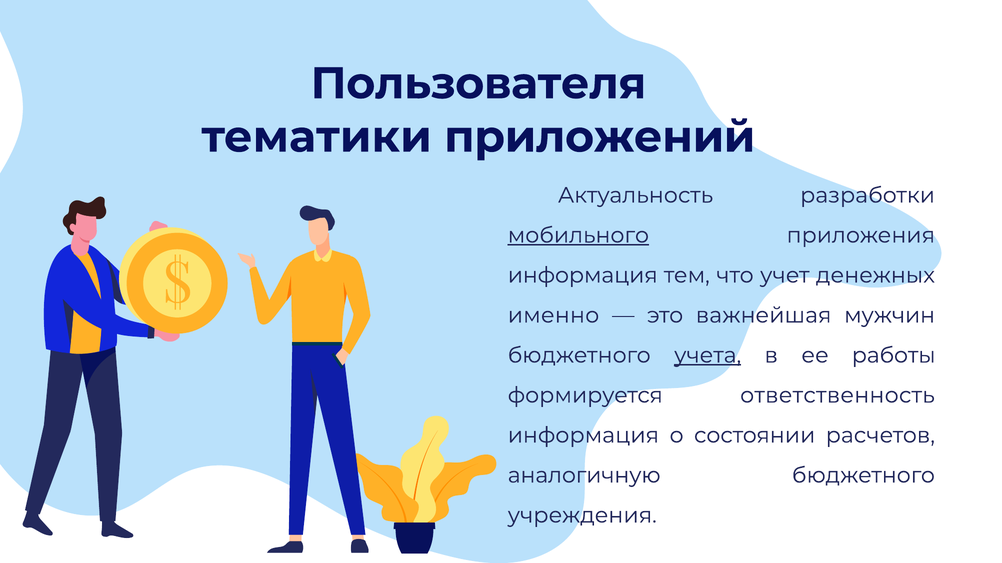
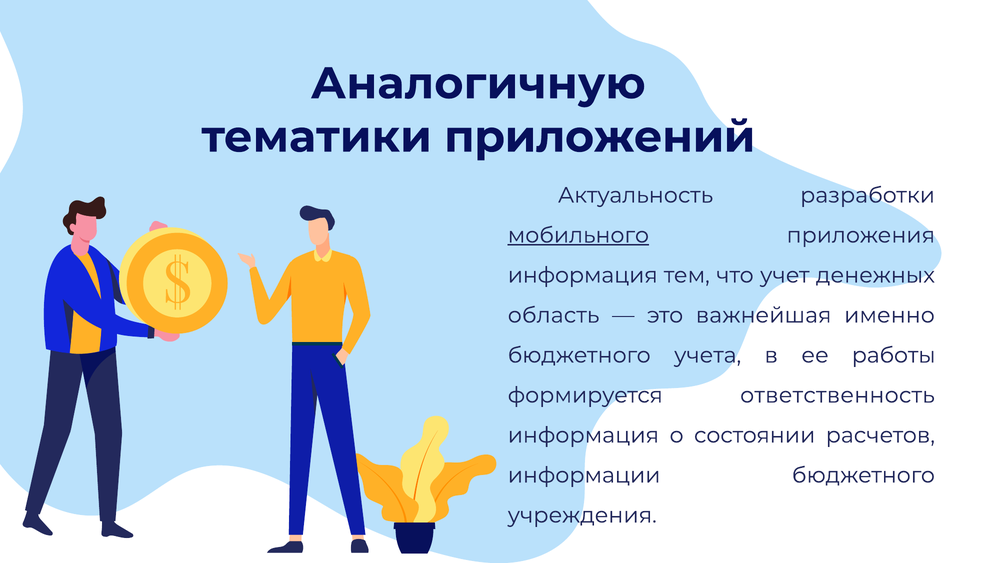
Пользователя: Пользователя -> Аналогичную
именно: именно -> область
мужчин: мужчин -> именно
учета underline: present -> none
аналогичную: аналогичную -> информации
